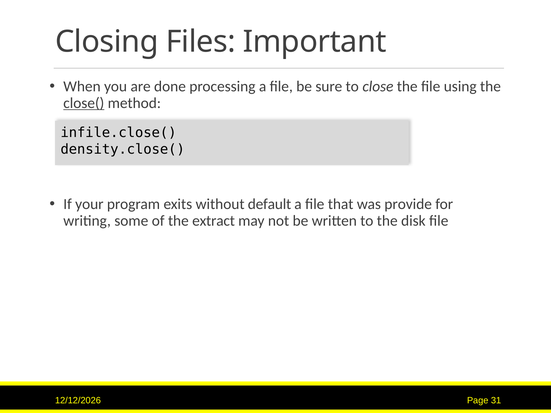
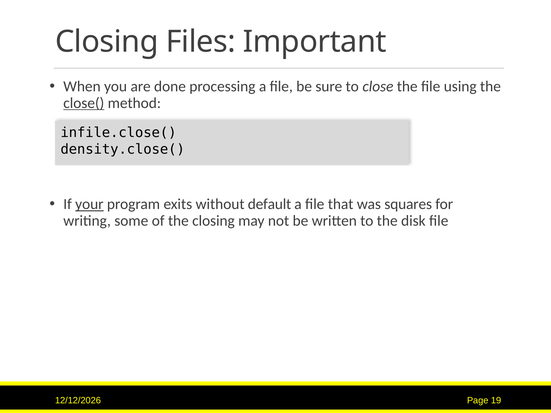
your underline: none -> present
provide: provide -> squares
the extract: extract -> closing
31: 31 -> 19
